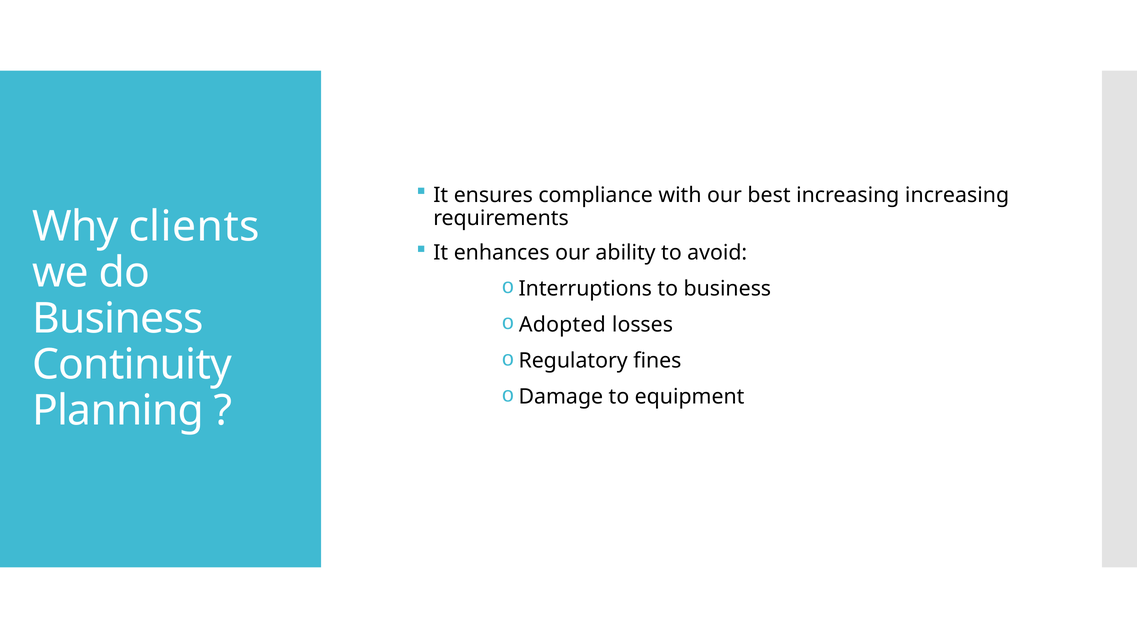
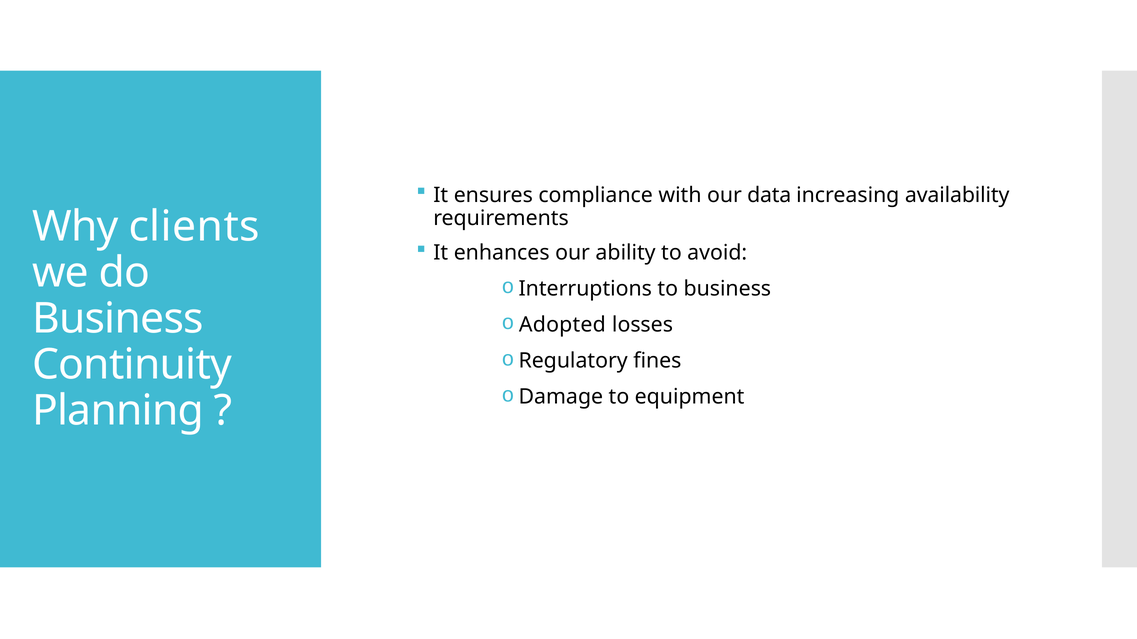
best: best -> data
increasing increasing: increasing -> availability
